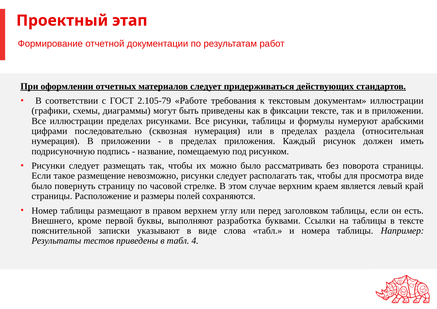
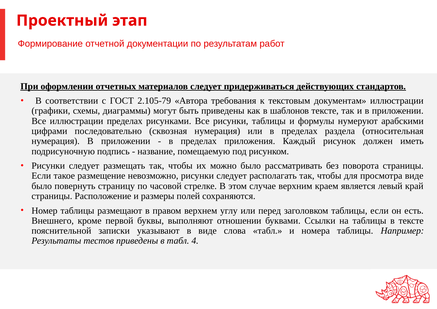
Работе: Работе -> Автора
фиксации: фиксации -> шаблонов
разработка: разработка -> отношении
